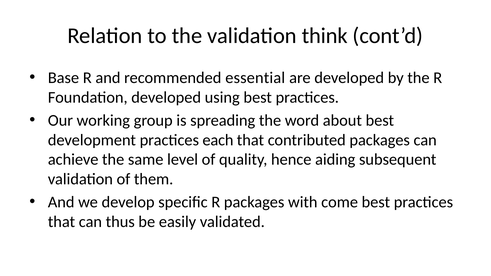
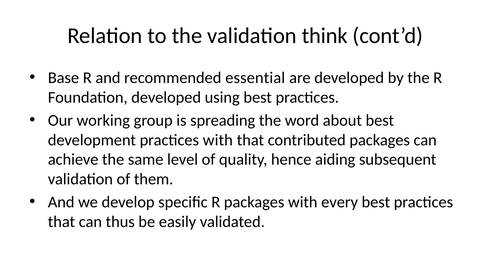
practices each: each -> with
come: come -> every
